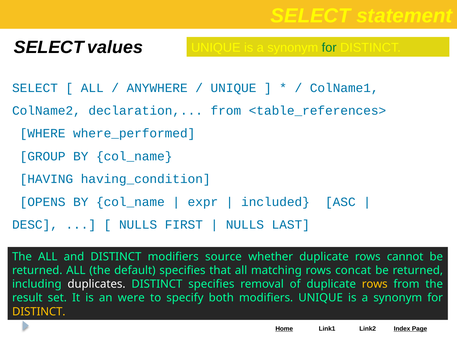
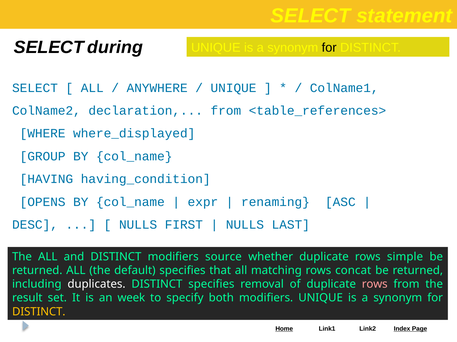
values: values -> during
for at (329, 48) colour: green -> black
where_performed: where_performed -> where_displayed
included: included -> renaming
cannot: cannot -> simple
rows at (375, 285) colour: yellow -> pink
were: were -> week
